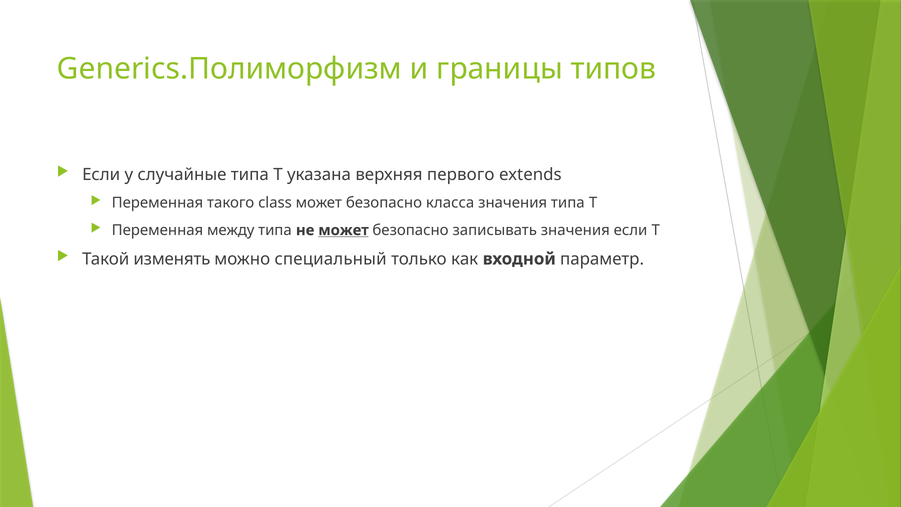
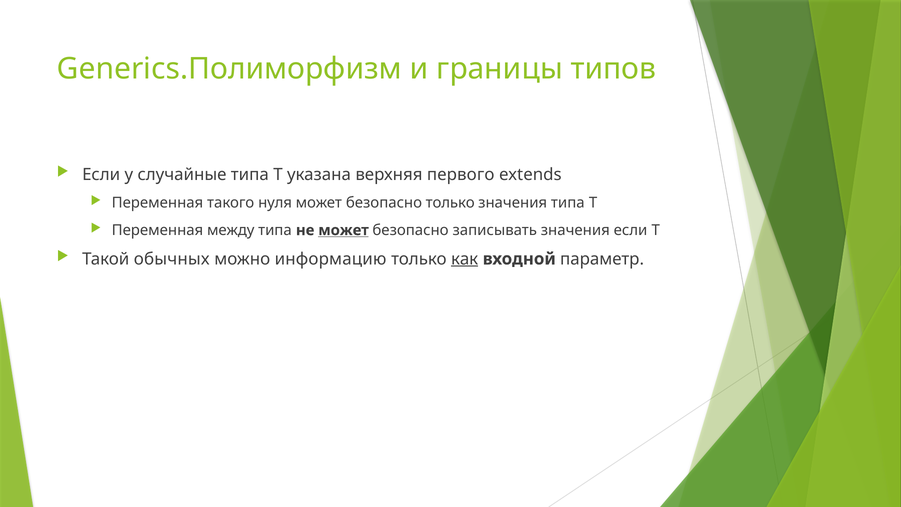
class: class -> нуля
безопасно класса: класса -> только
изменять: изменять -> обычных
специальный: специальный -> информацию
как underline: none -> present
